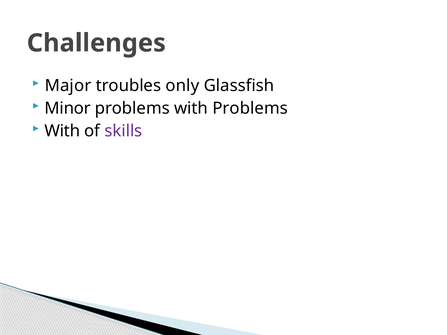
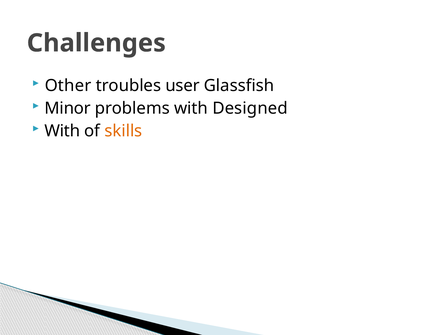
Major: Major -> Other
only: only -> user
with Problems: Problems -> Designed
skills colour: purple -> orange
